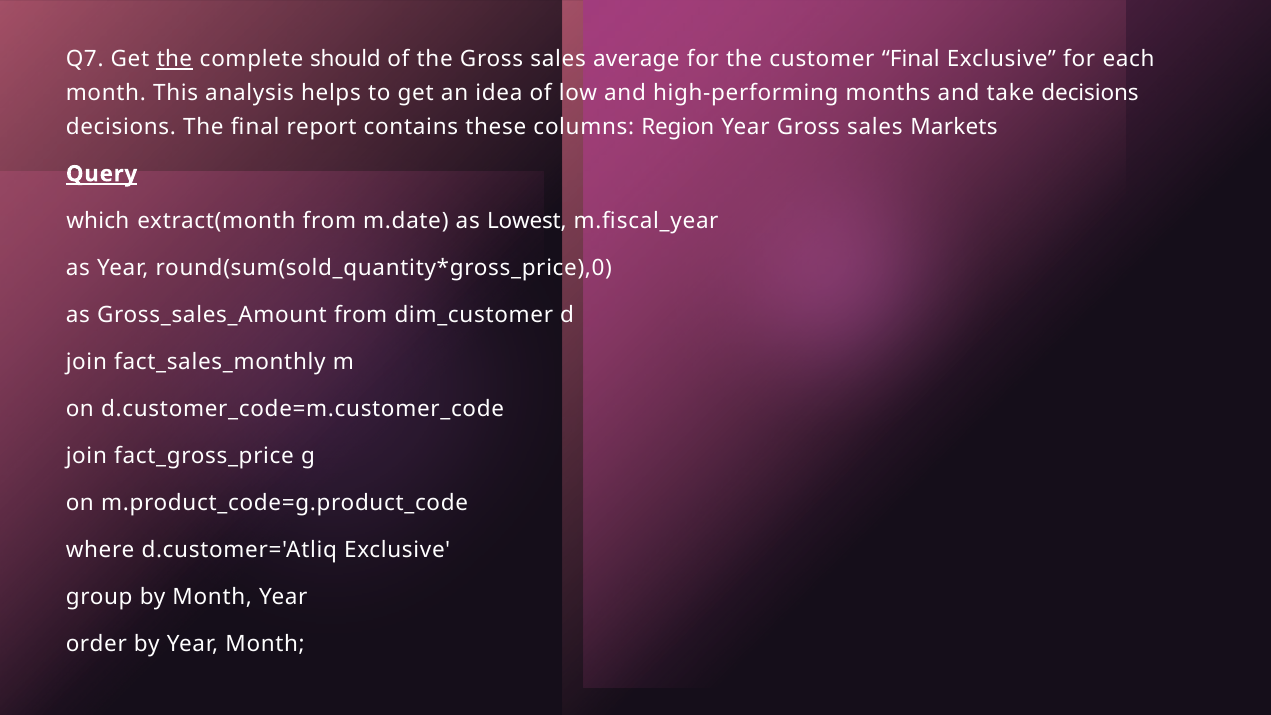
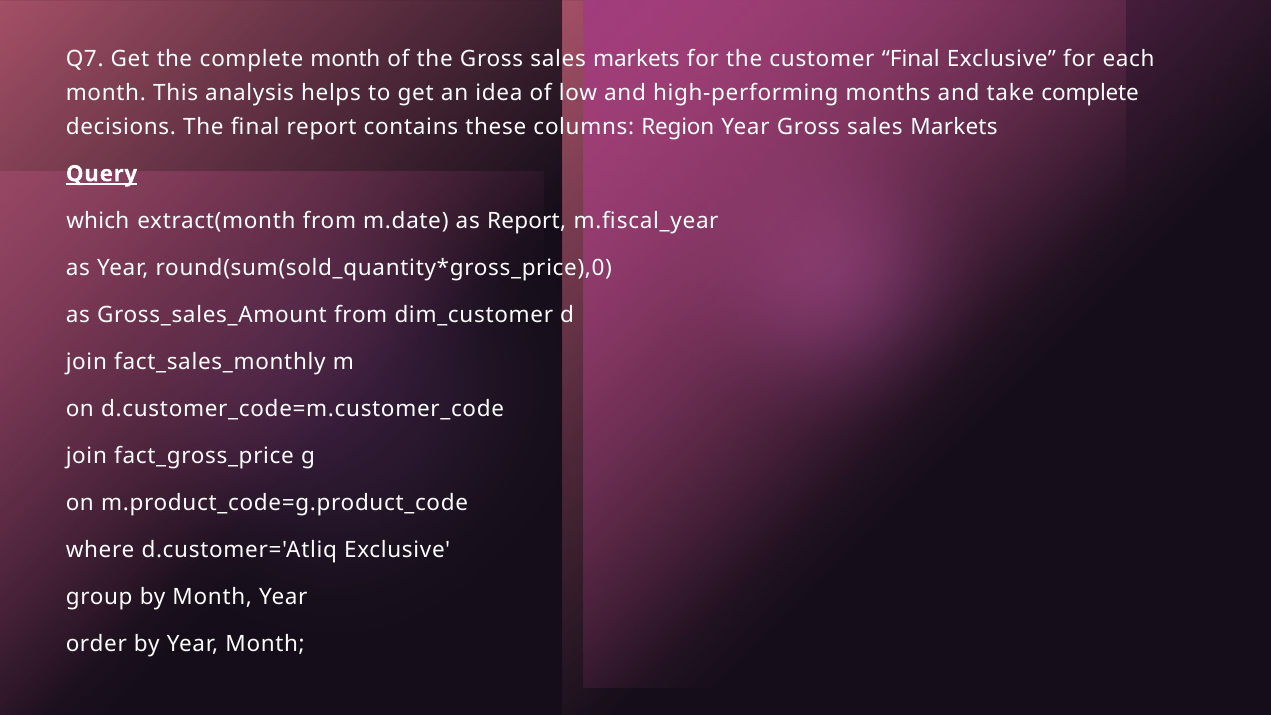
the at (174, 59) underline: present -> none
complete should: should -> month
the Gross sales average: average -> markets
take decisions: decisions -> complete
as Lowest: Lowest -> Report
